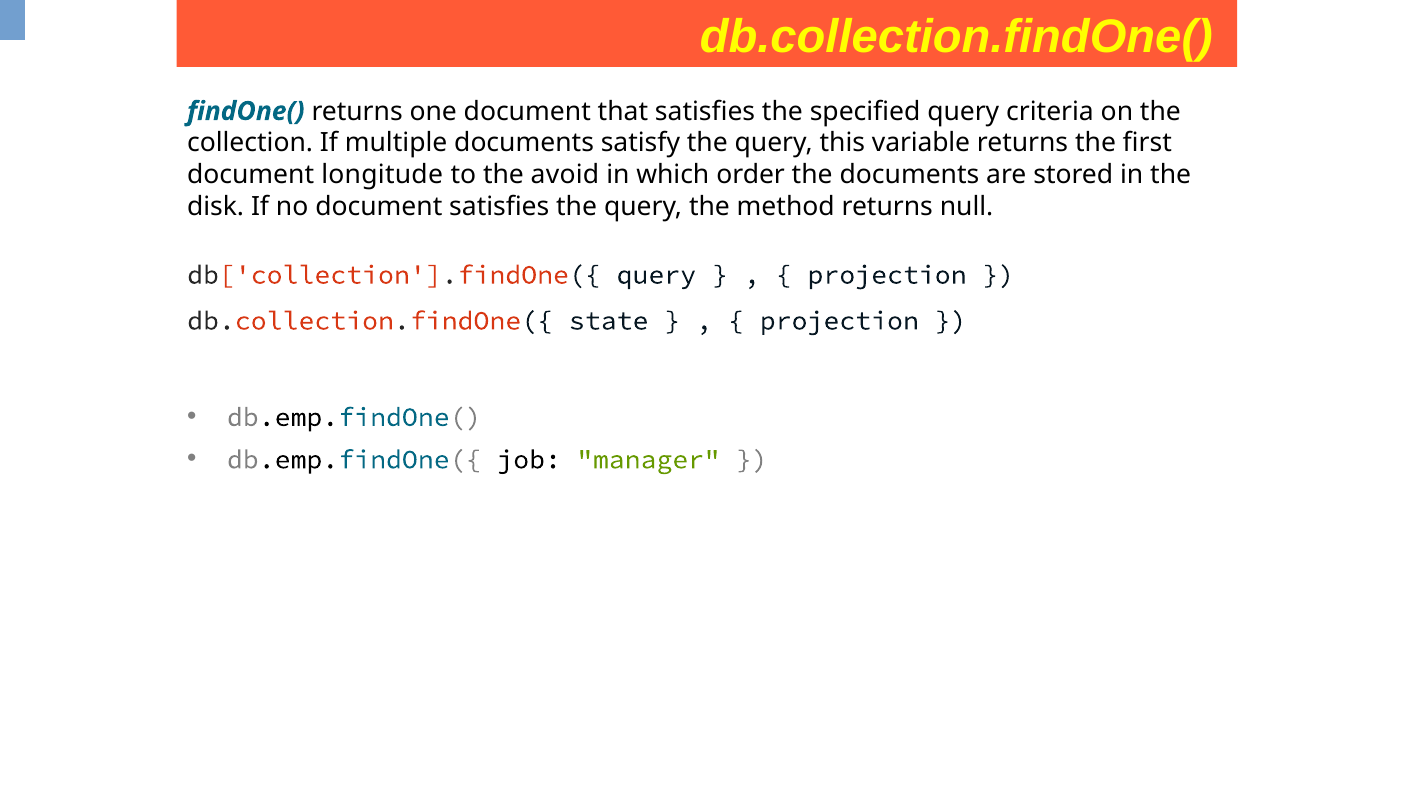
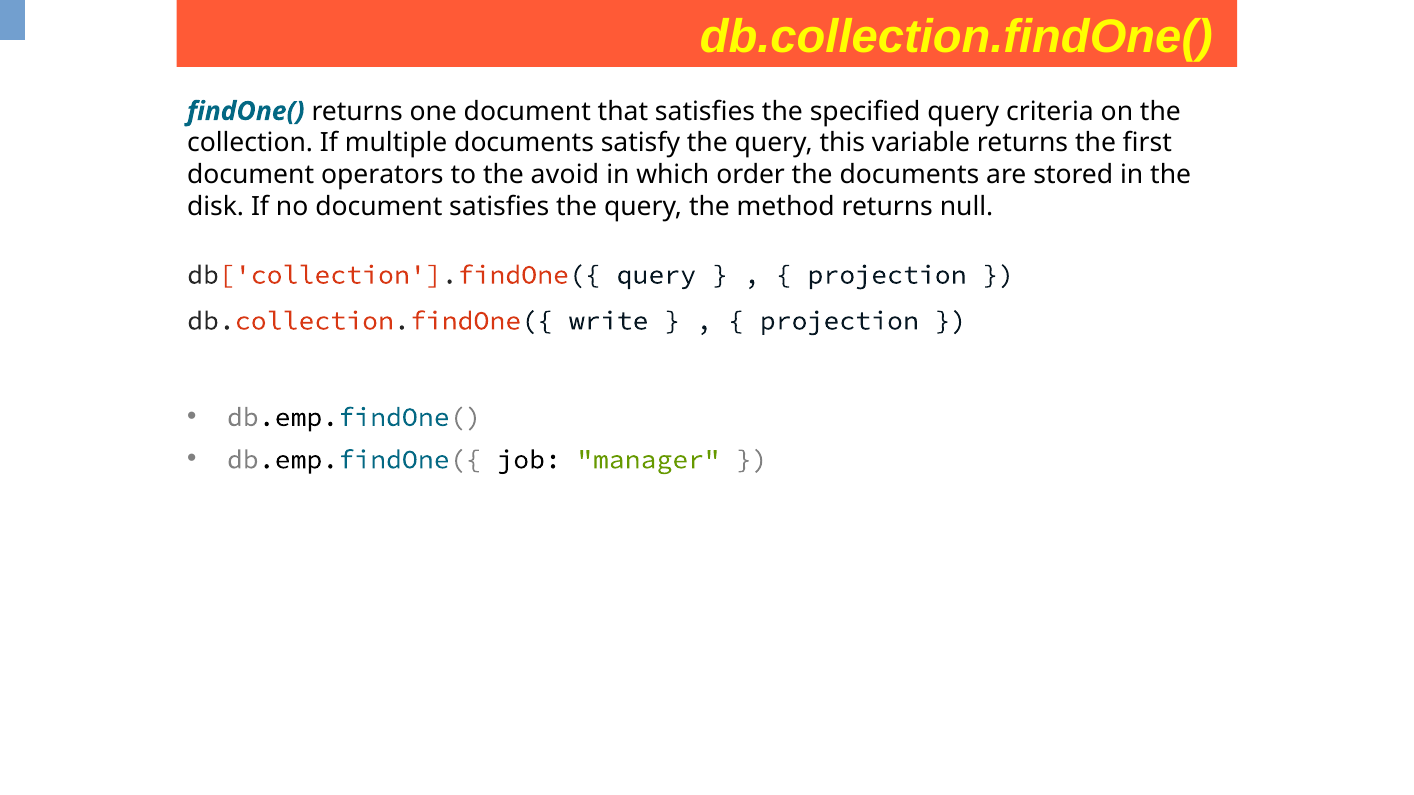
longitude: longitude -> operators
state: state -> write
